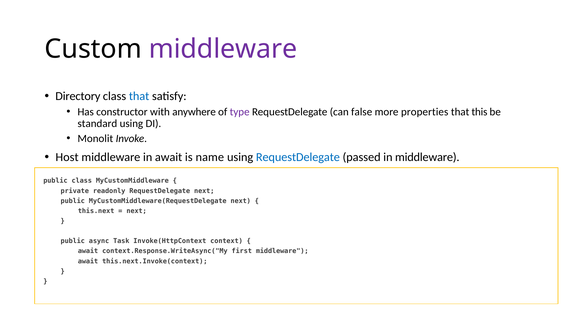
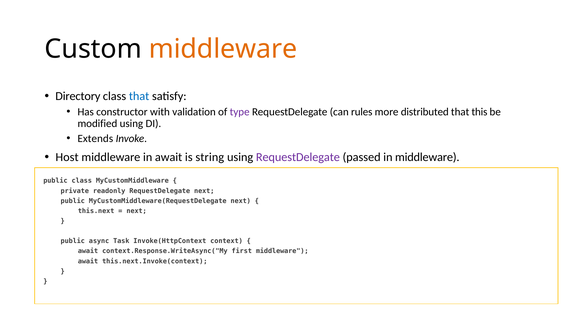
middleware at (223, 49) colour: purple -> orange
anywhere: anywhere -> validation
false: false -> rules
properties: properties -> distributed
standard: standard -> modified
Monolit: Monolit -> Extends
name: name -> string
RequestDelegate at (298, 157) colour: blue -> purple
